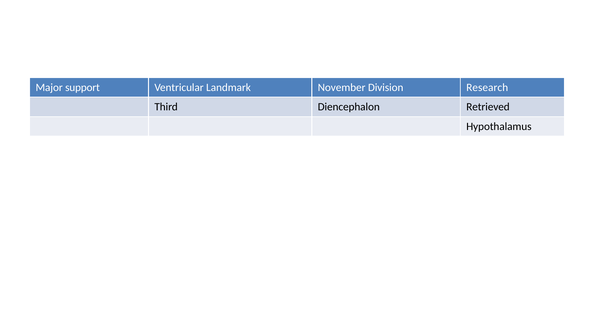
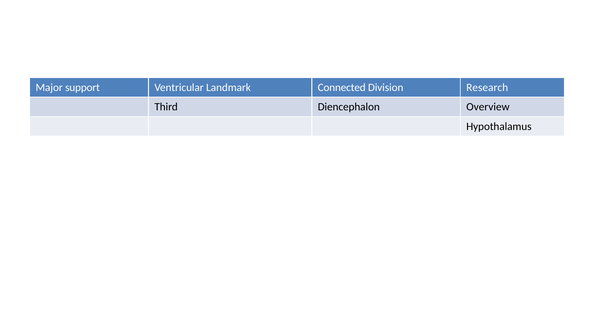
November: November -> Connected
Retrieved: Retrieved -> Overview
